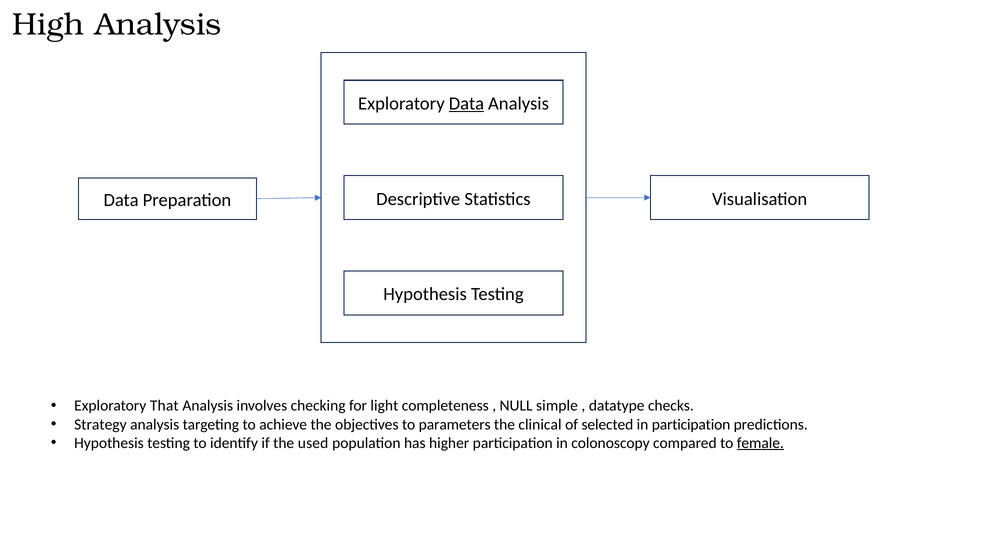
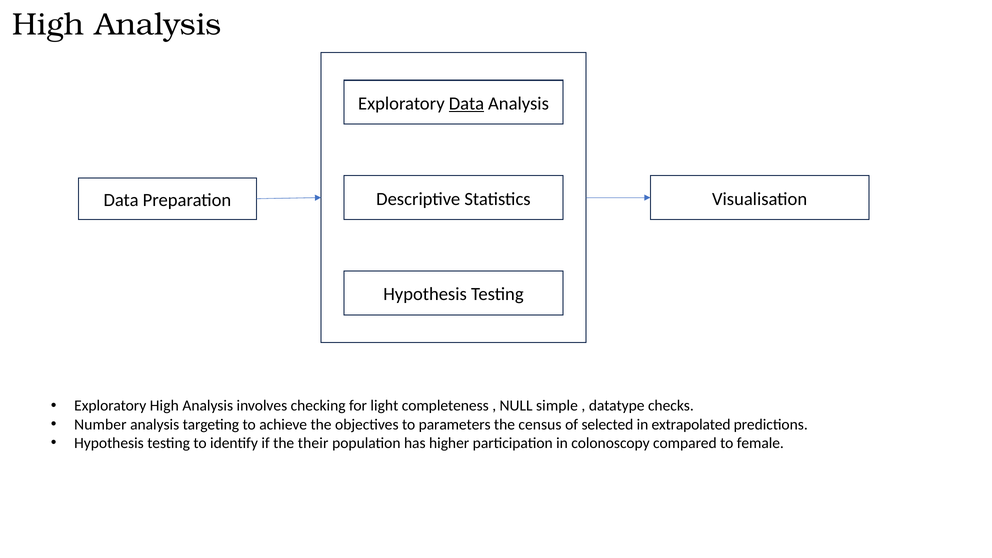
Exploratory That: That -> High
Strategy: Strategy -> Number
clinical: clinical -> census
in participation: participation -> extrapolated
used: used -> their
female underline: present -> none
